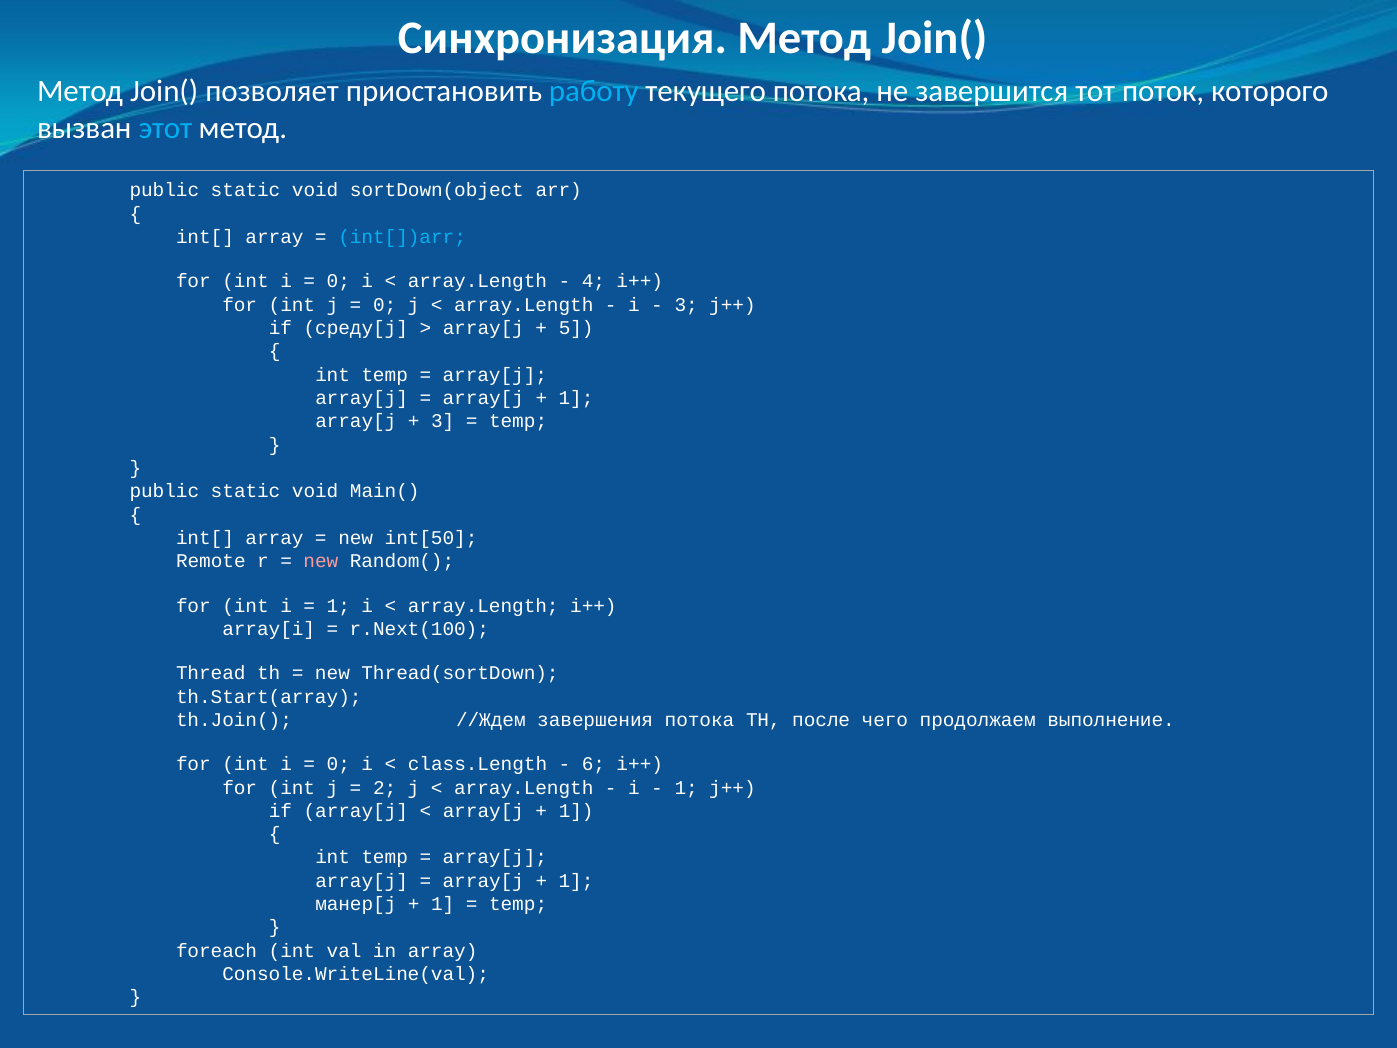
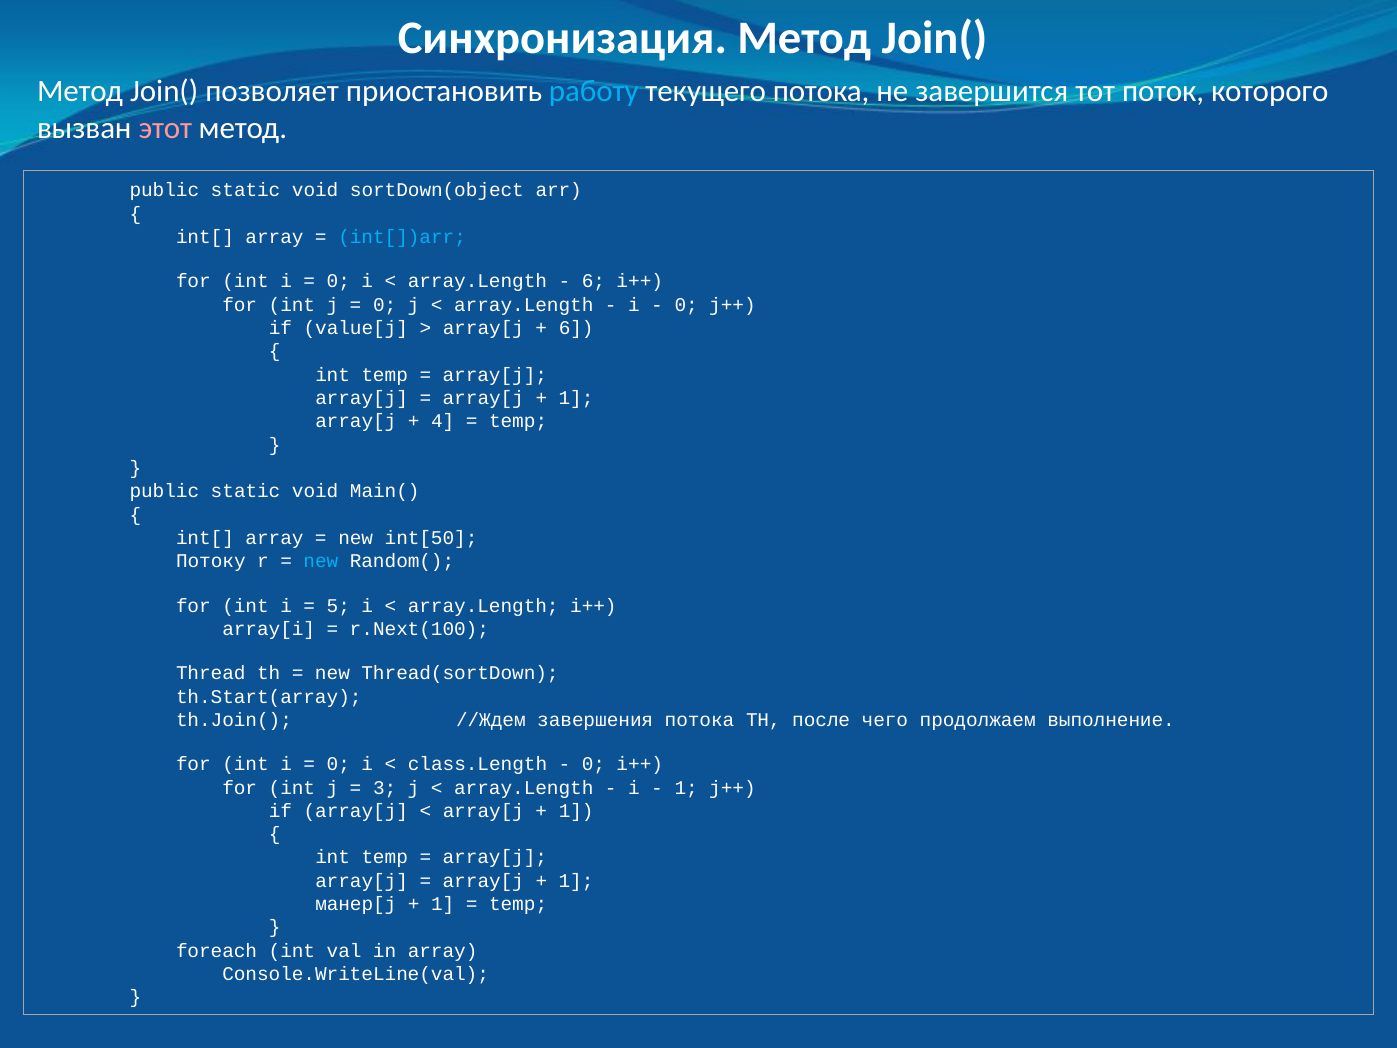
этот colour: light blue -> pink
4 at (593, 281): 4 -> 6
3 at (686, 305): 3 -> 0
среду[j: среду[j -> value[j
5 at (576, 328): 5 -> 6
3 at (443, 421): 3 -> 4
Remote: Remote -> Потоку
new at (321, 561) colour: pink -> light blue
1 at (338, 605): 1 -> 5
6 at (593, 764): 6 -> 0
2: 2 -> 3
